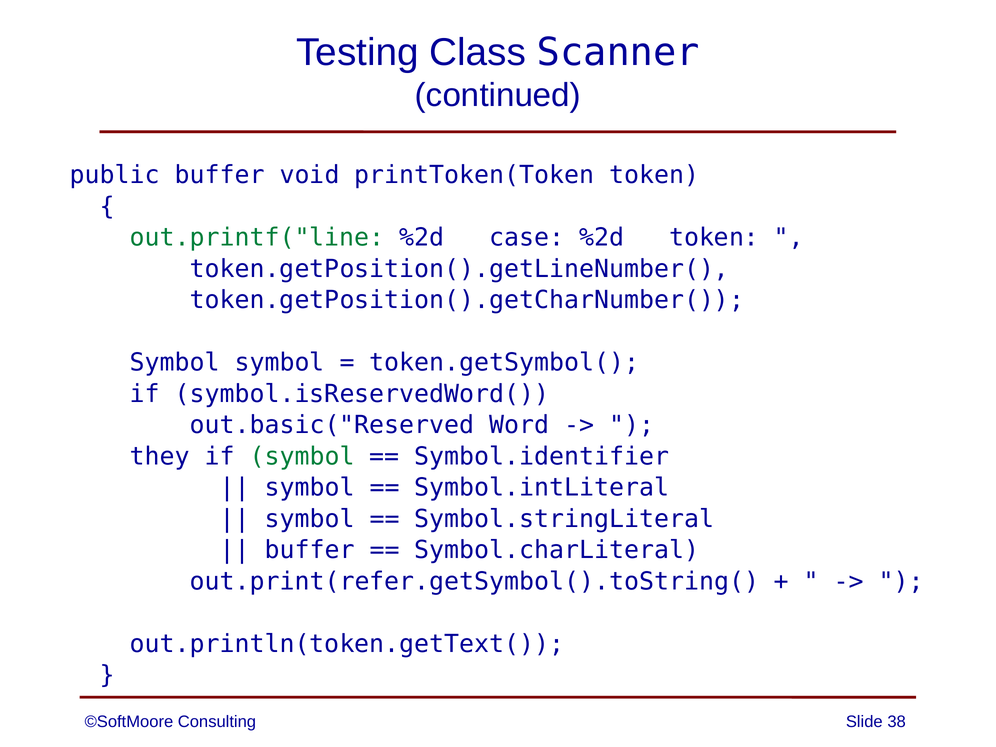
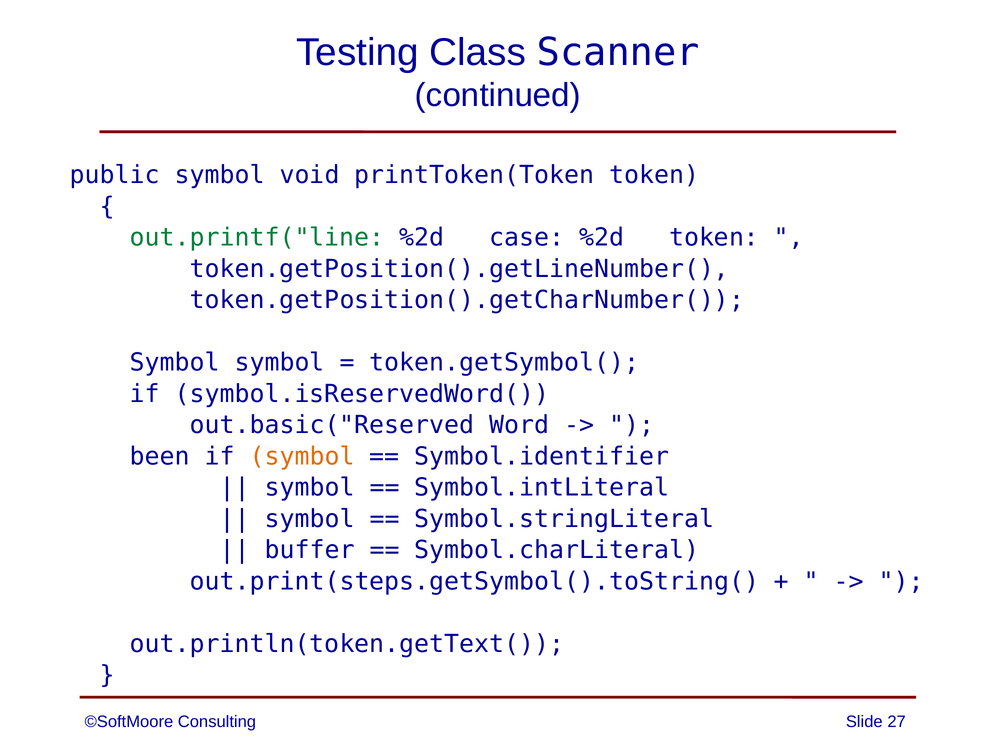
public buffer: buffer -> symbol
they: they -> been
symbol at (302, 456) colour: green -> orange
out.print(refer.getSymbol().toString(: out.print(refer.getSymbol().toString( -> out.print(steps.getSymbol().toString(
38: 38 -> 27
